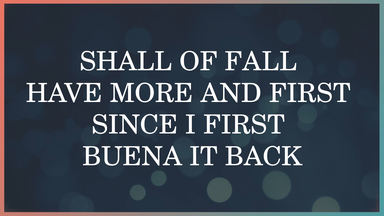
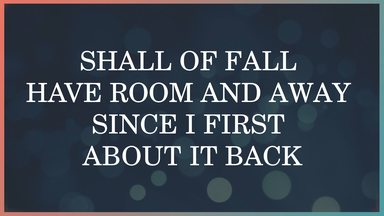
MORE: MORE -> ROOM
AND FIRST: FIRST -> AWAY
BUENA: BUENA -> ABOUT
